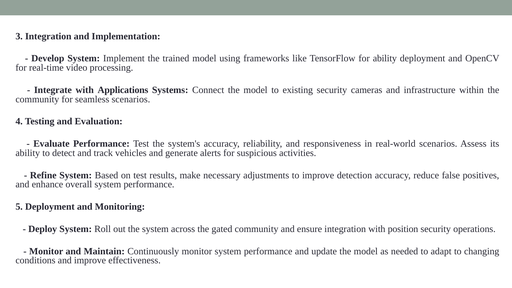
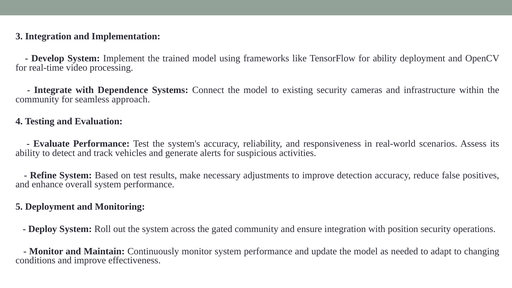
Applications: Applications -> Dependence
seamless scenarios: scenarios -> approach
